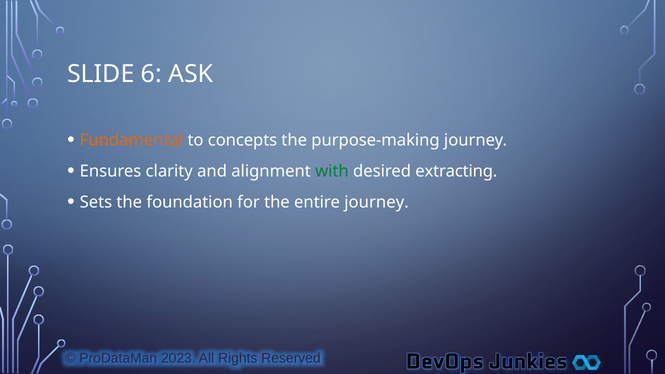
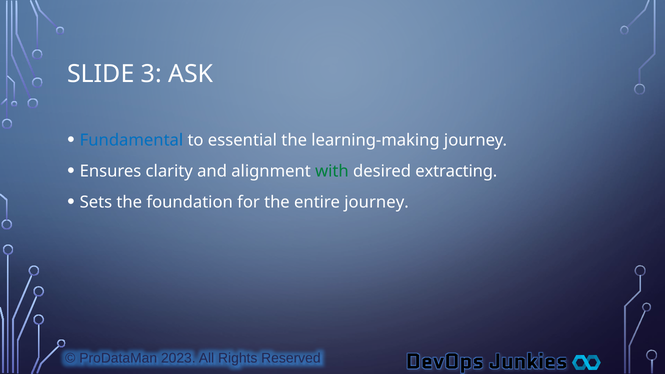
6: 6 -> 3
Fundamental colour: orange -> blue
concepts: concepts -> essential
purpose-making: purpose-making -> learning-making
